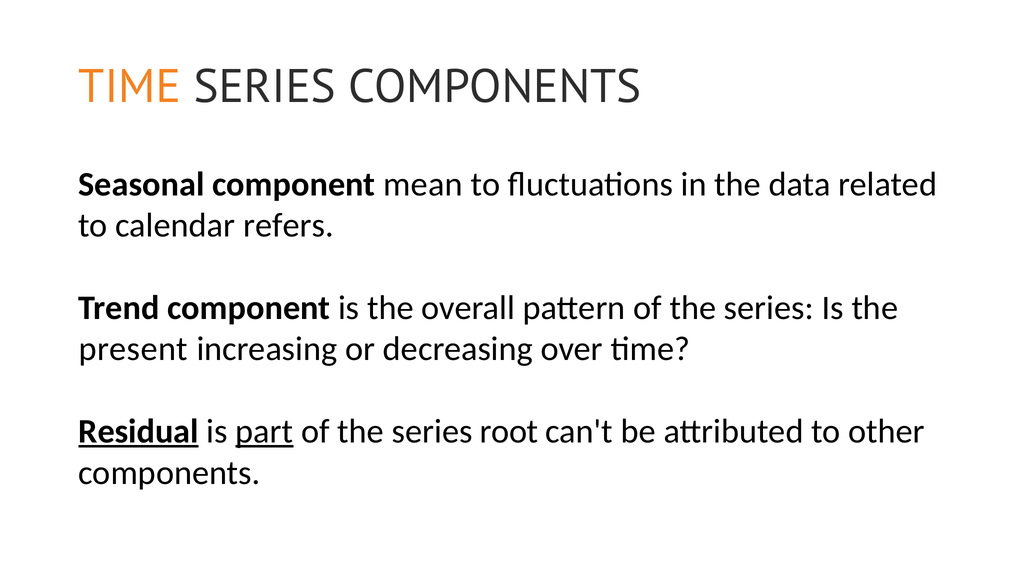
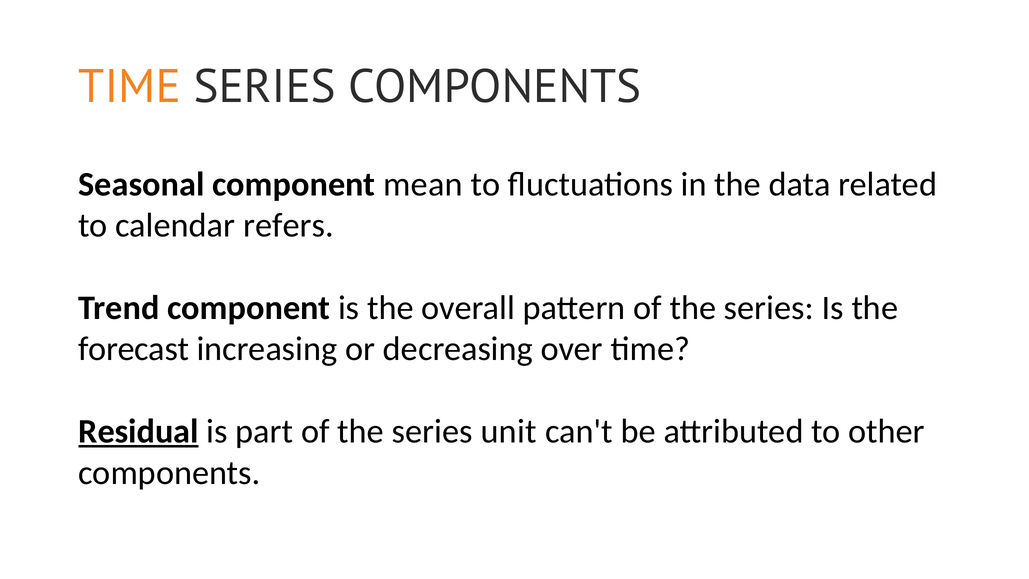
present: present -> forecast
part underline: present -> none
root: root -> unit
